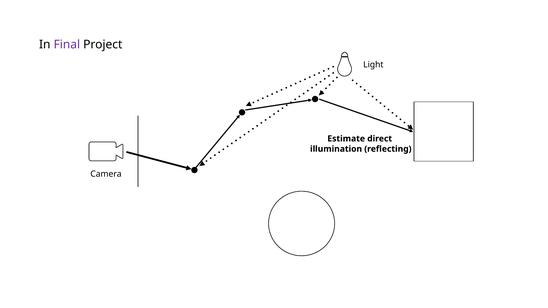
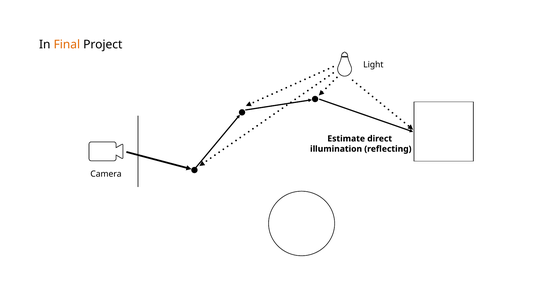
Final colour: purple -> orange
